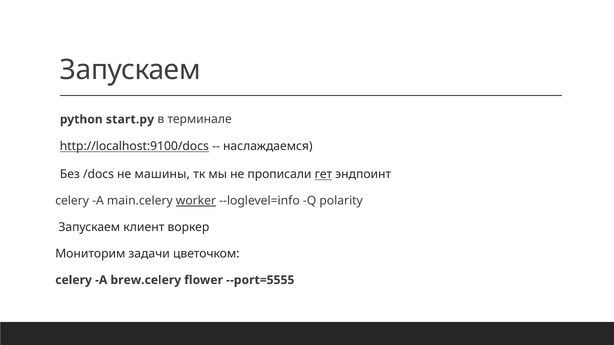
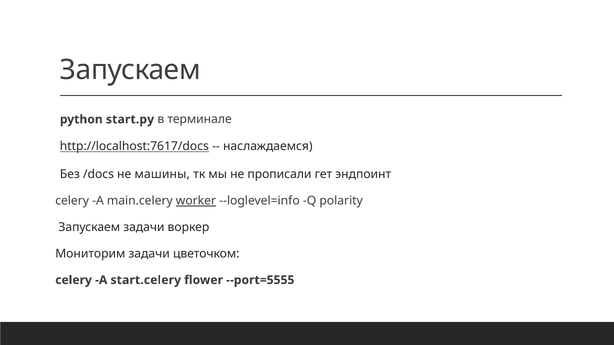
http://localhost:9100/docs: http://localhost:9100/docs -> http://localhost:7617/docs
гет underline: present -> none
Запускаем клиент: клиент -> задачи
brew.celery: brew.celery -> start.celery
